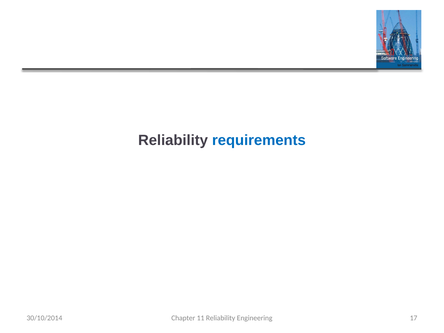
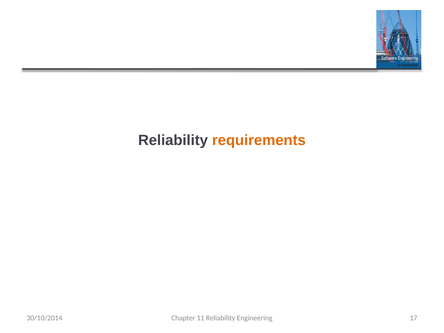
requirements colour: blue -> orange
